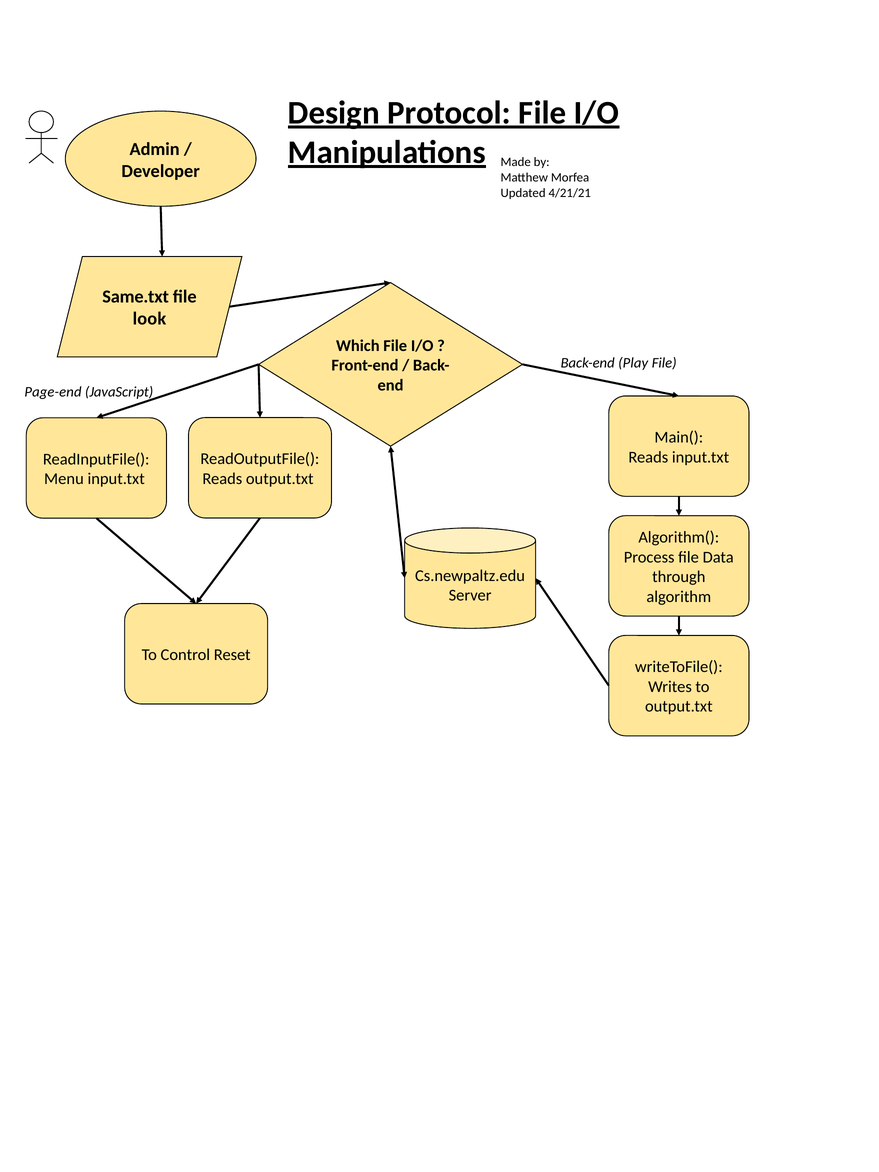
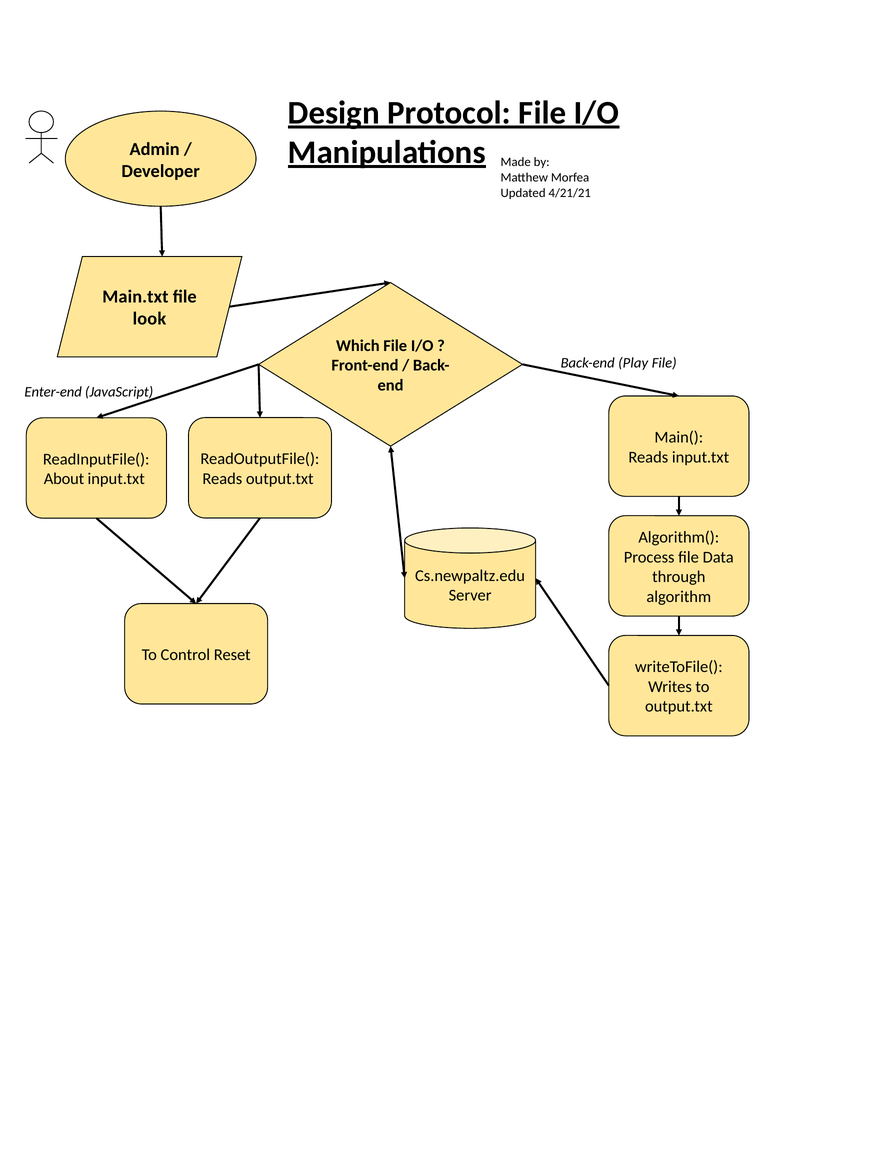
Same.txt: Same.txt -> Main.txt
Page-end: Page-end -> Enter-end
Menu: Menu -> About
